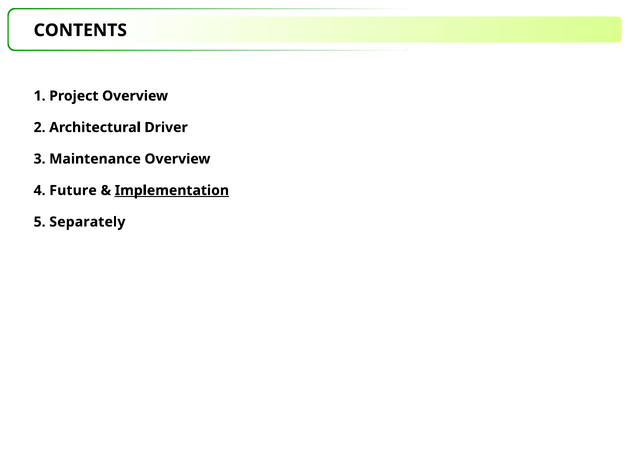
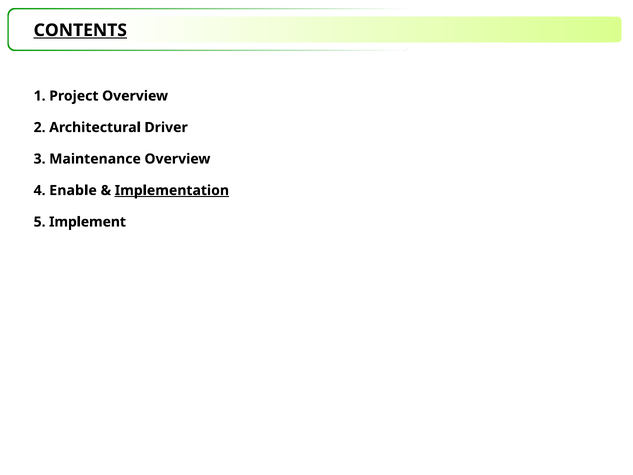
CONTENTS underline: none -> present
Future: Future -> Enable
Separately: Separately -> Implement
